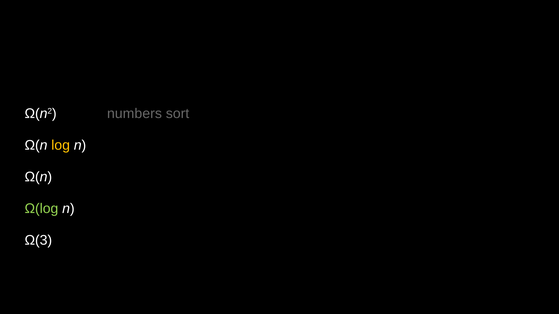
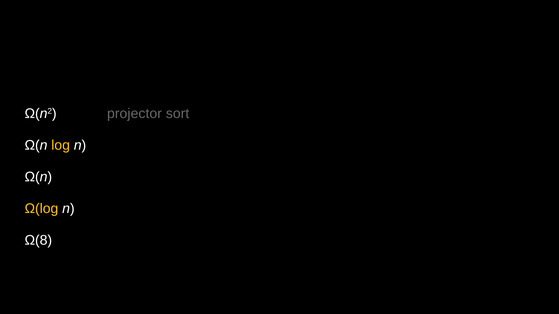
numbers: numbers -> projector
Ω(log colour: light green -> yellow
Ω(3: Ω(3 -> Ω(8
